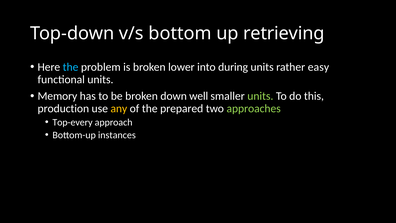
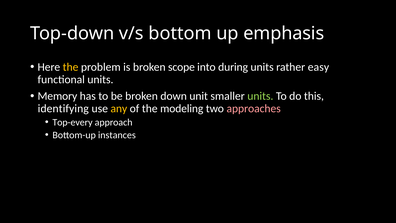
retrieving: retrieving -> emphasis
the at (71, 67) colour: light blue -> yellow
lower: lower -> scope
well: well -> unit
production: production -> identifying
prepared: prepared -> modeling
approaches colour: light green -> pink
